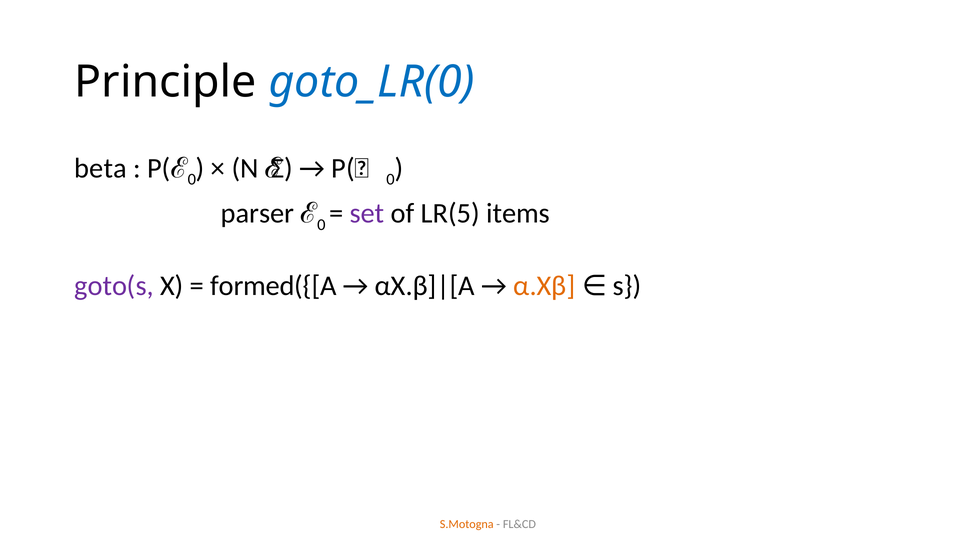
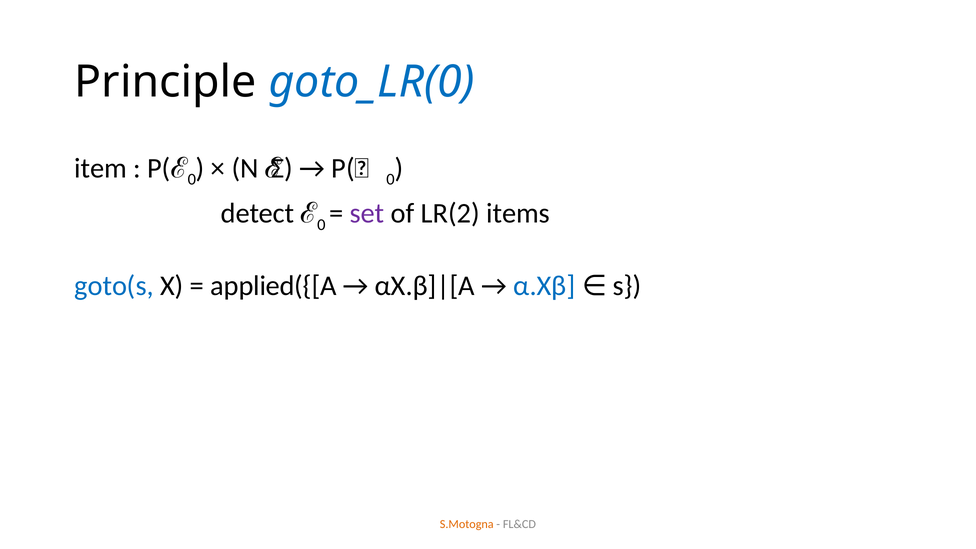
beta: beta -> item
parser: parser -> detect
LR(5: LR(5 -> LR(2
goto(s colour: purple -> blue
formed({[A: formed({[A -> applied({[A
α.Xβ colour: orange -> blue
